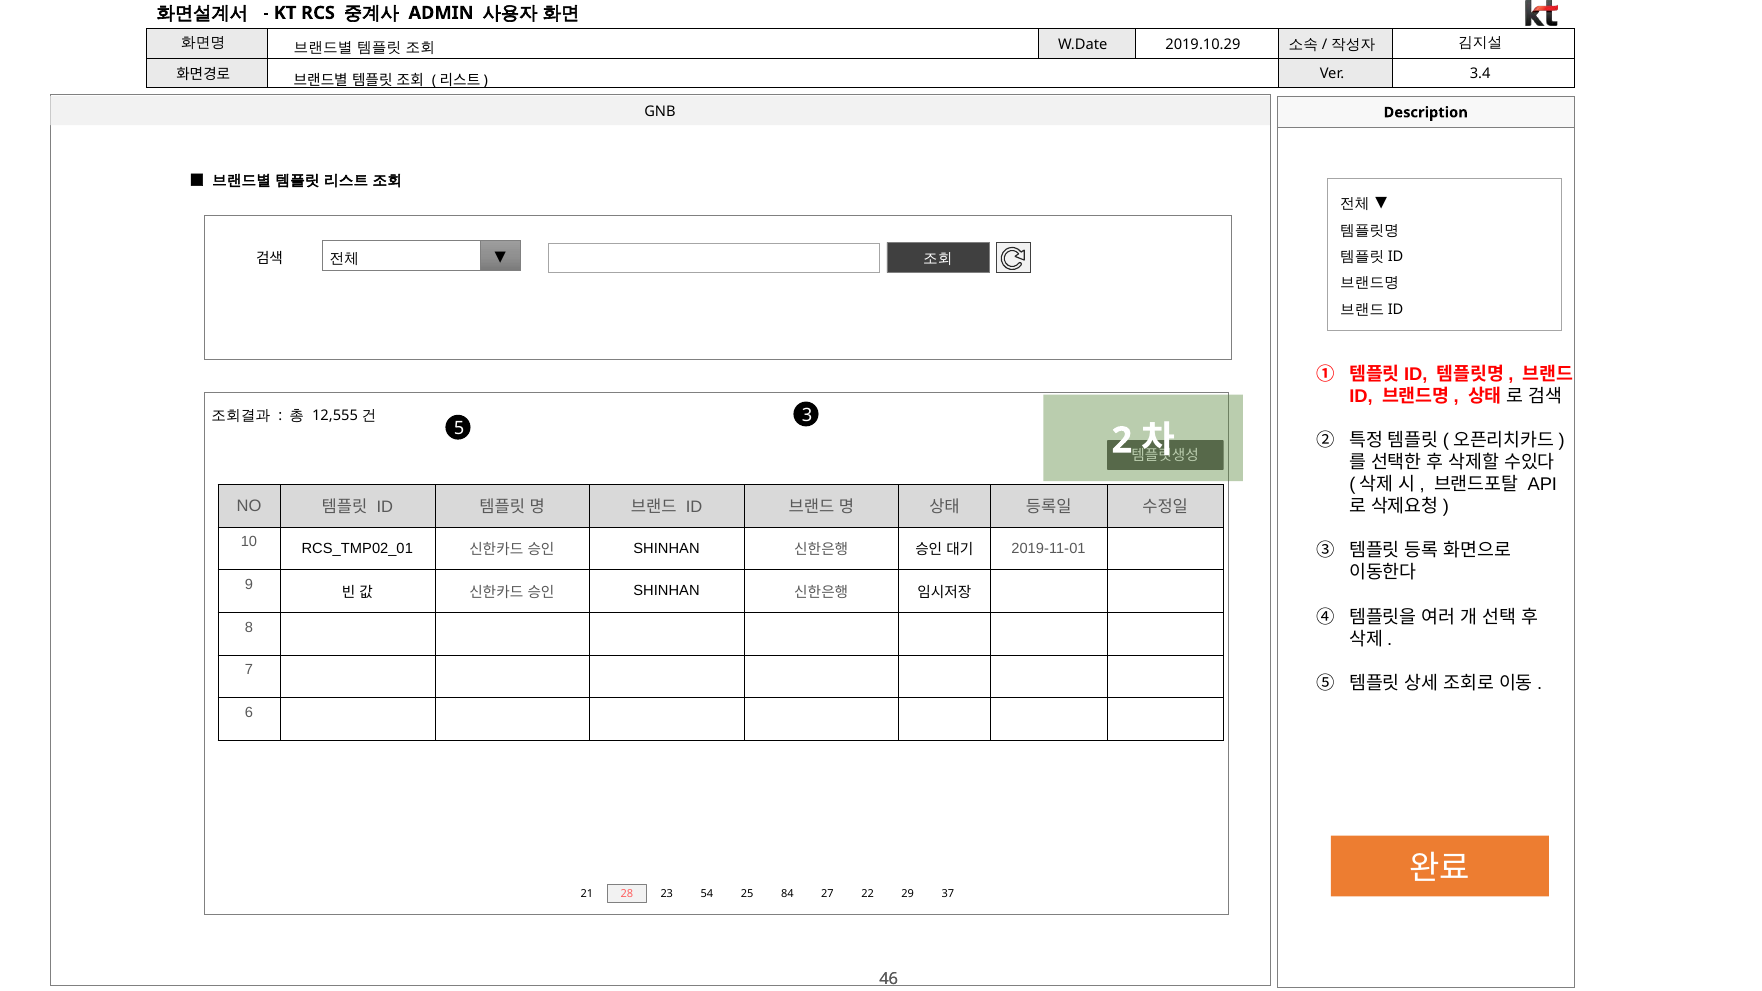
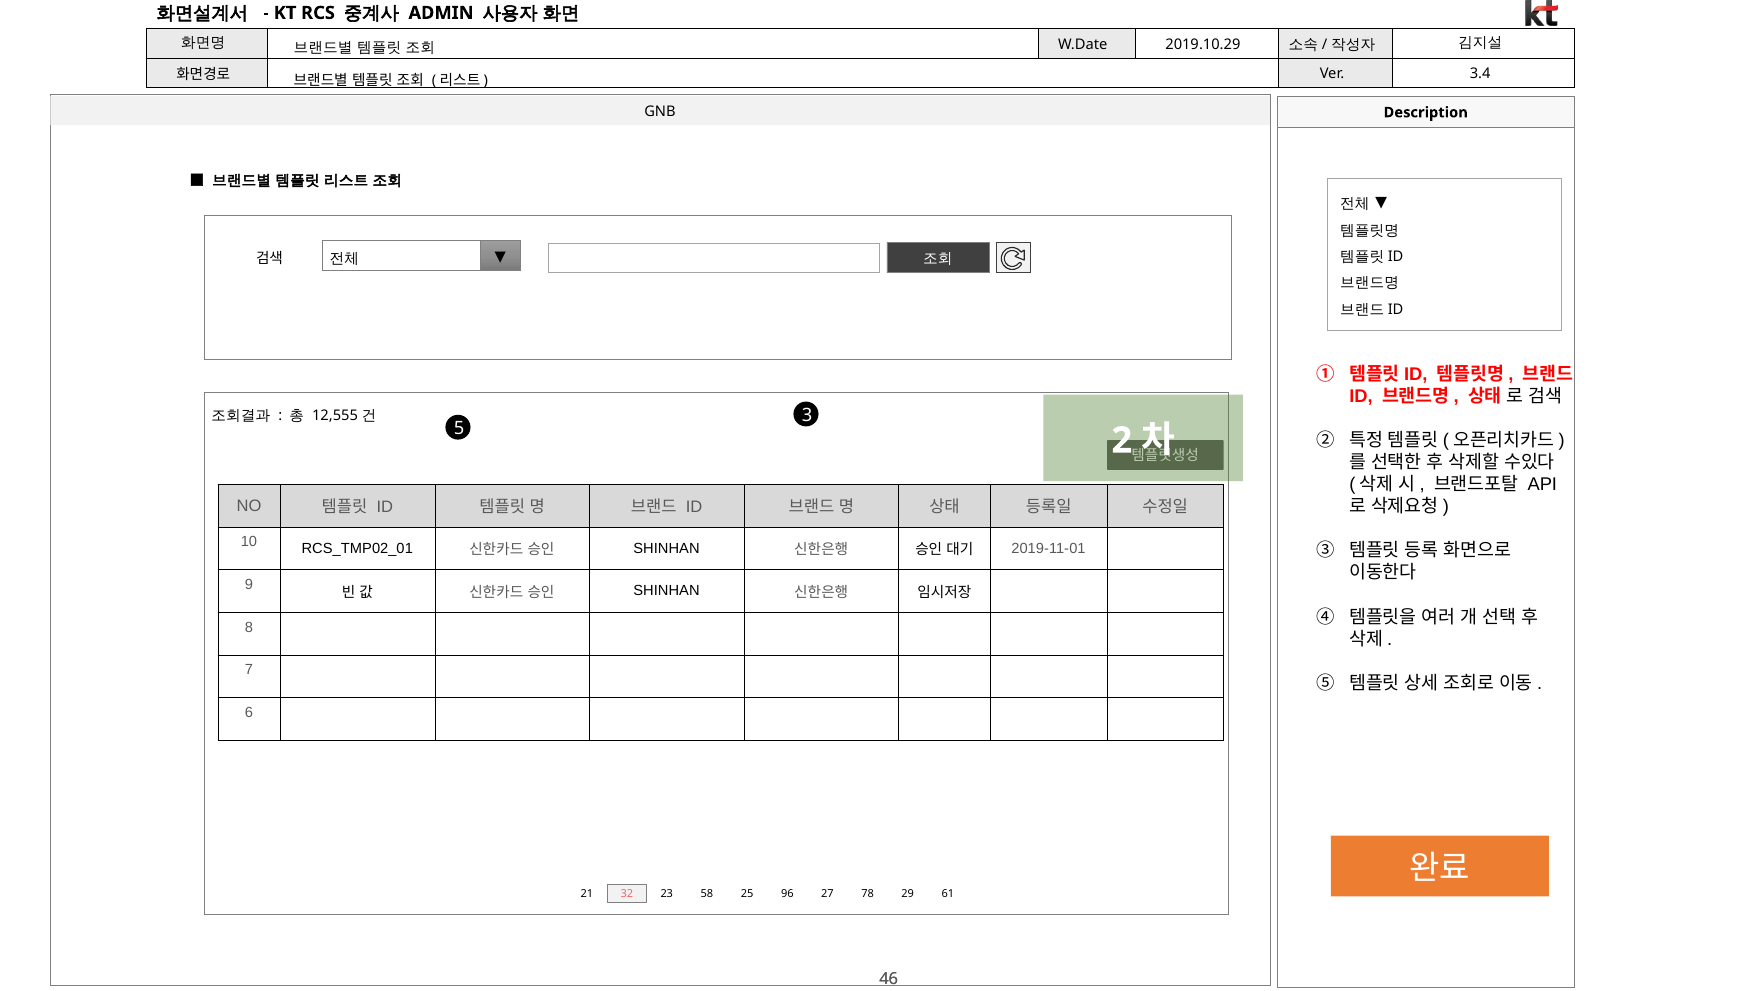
28: 28 -> 32
54: 54 -> 58
84: 84 -> 96
22: 22 -> 78
37: 37 -> 61
